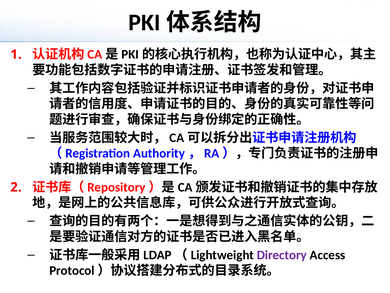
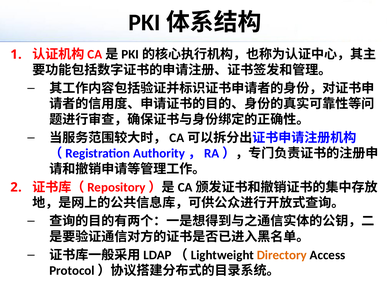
Directory colour: purple -> orange
